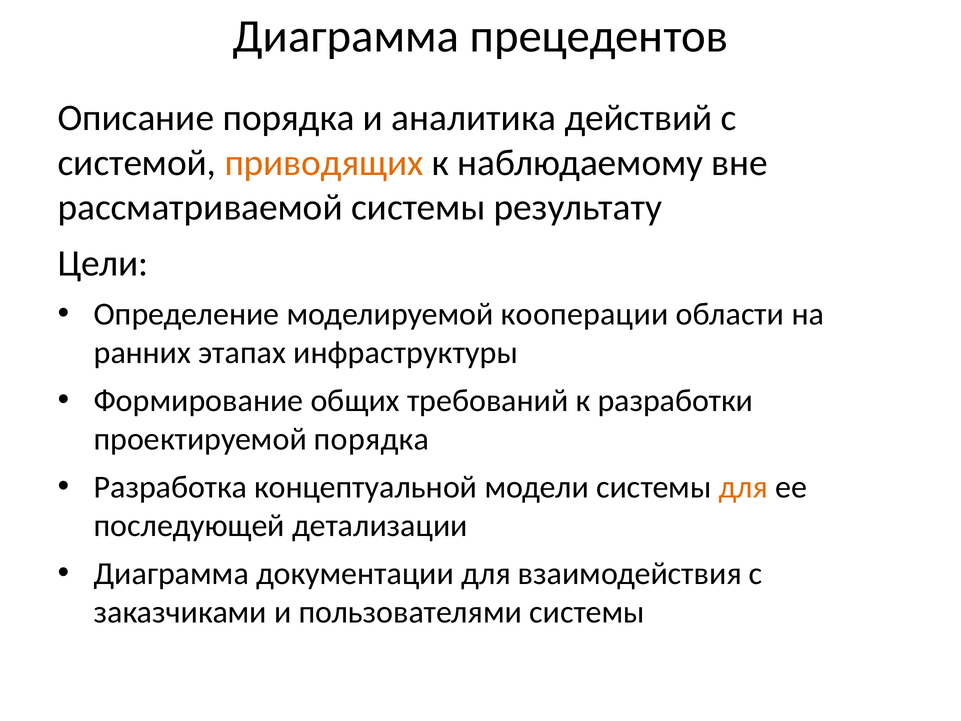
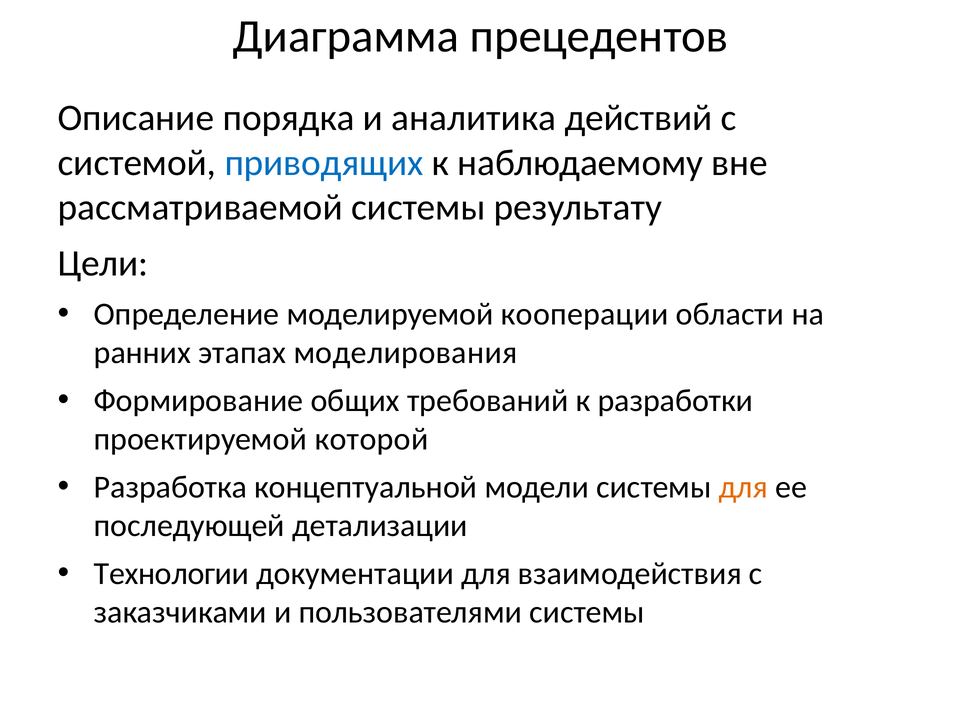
приводящих colour: orange -> blue
инфраструктуры: инфраструктуры -> моделирования
проектируемой порядка: порядка -> которой
Диаграмма at (171, 574): Диаграмма -> Технологии
